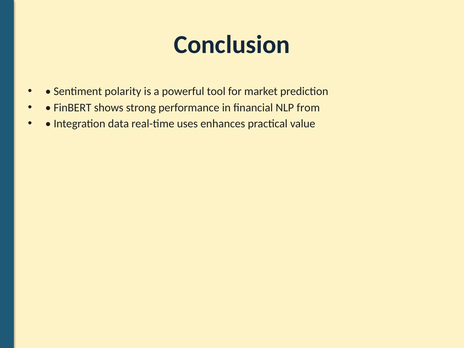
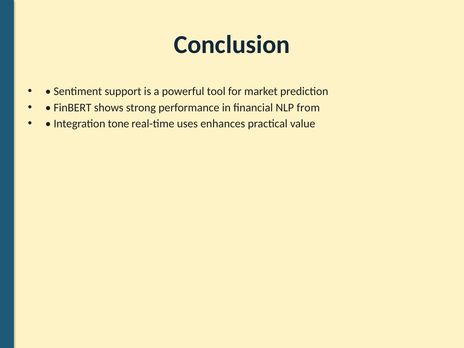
polarity: polarity -> support
data: data -> tone
